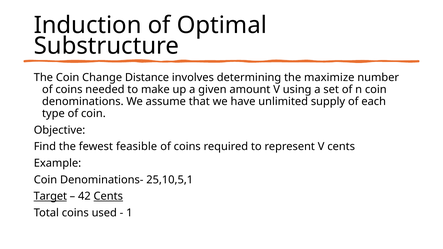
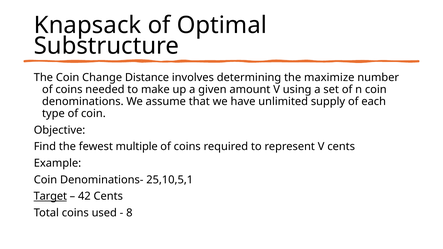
Induction: Induction -> Knapsack
feasible: feasible -> multiple
Cents at (108, 196) underline: present -> none
1: 1 -> 8
